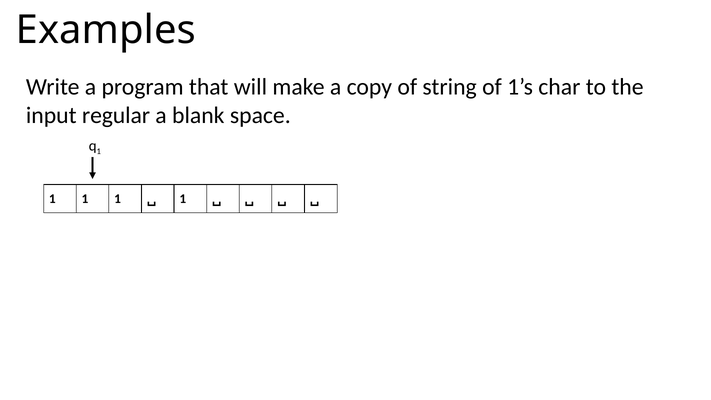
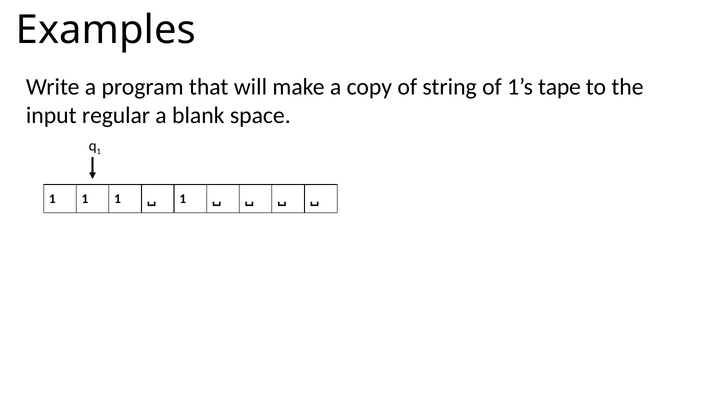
char: char -> tape
